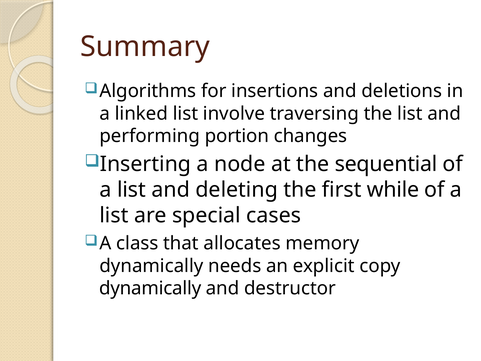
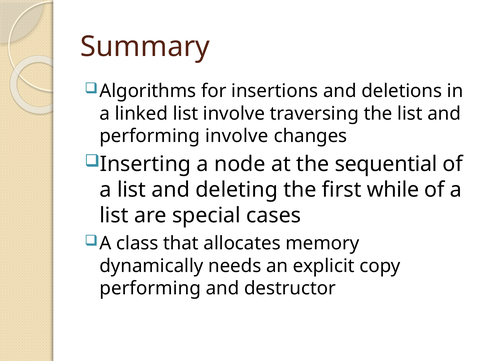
performing portion: portion -> involve
dynamically at (150, 288): dynamically -> performing
